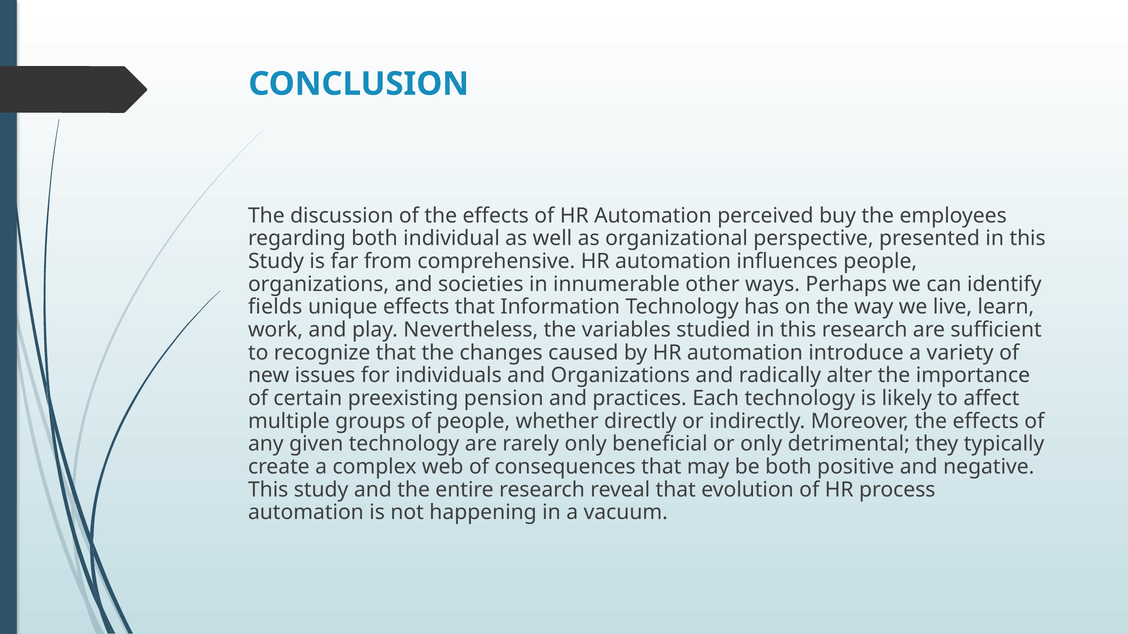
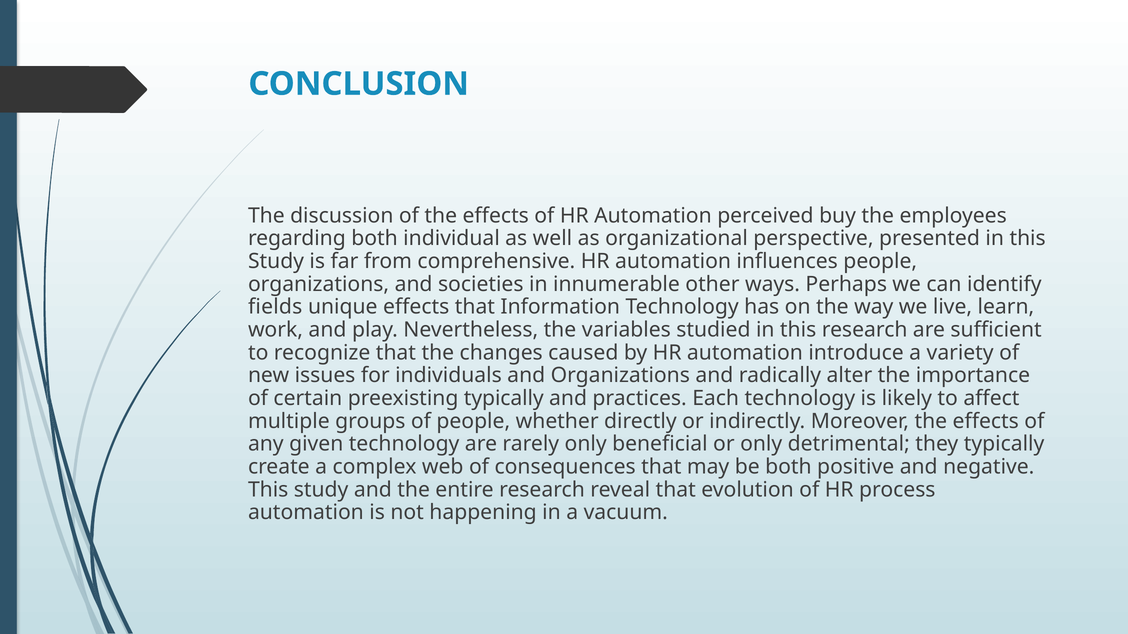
preexisting pension: pension -> typically
